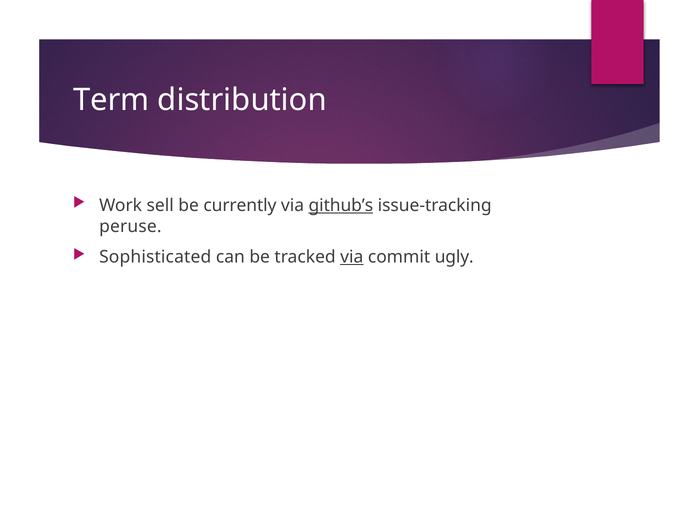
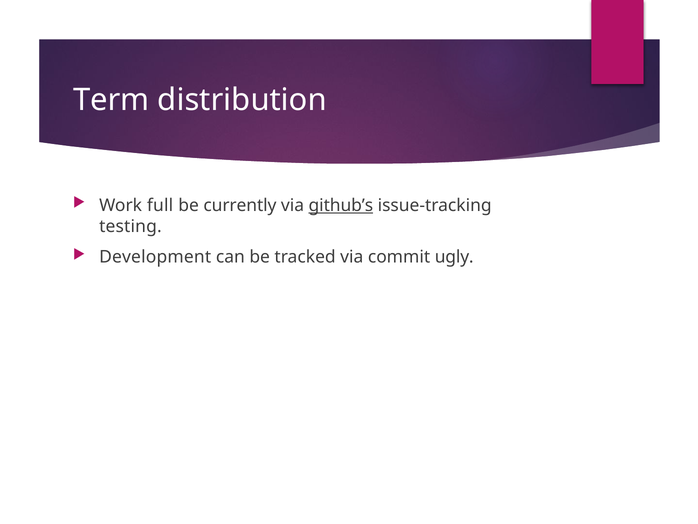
sell: sell -> full
peruse: peruse -> testing
Sophisticated: Sophisticated -> Development
via at (352, 257) underline: present -> none
